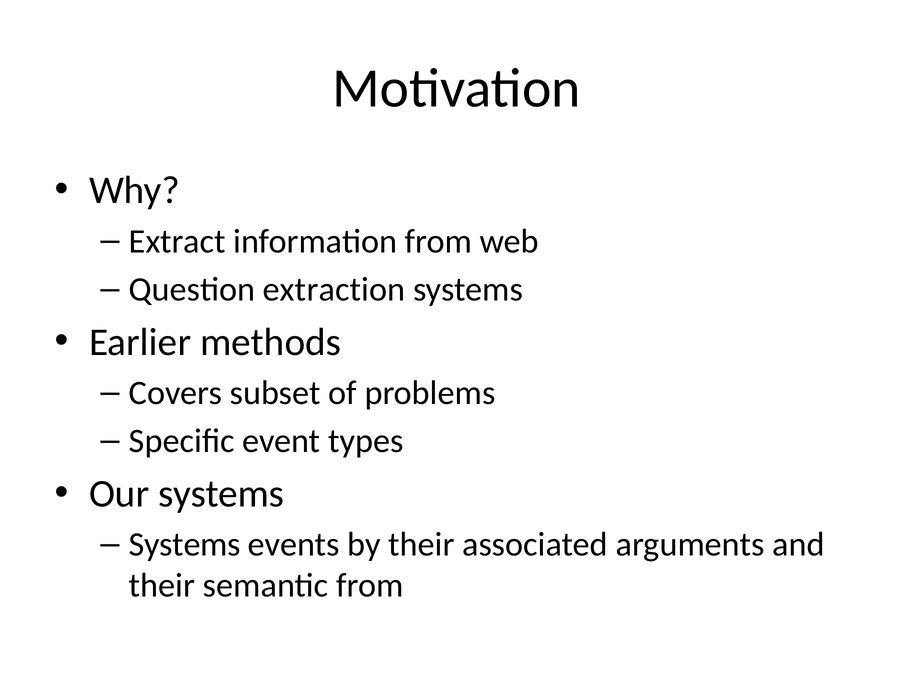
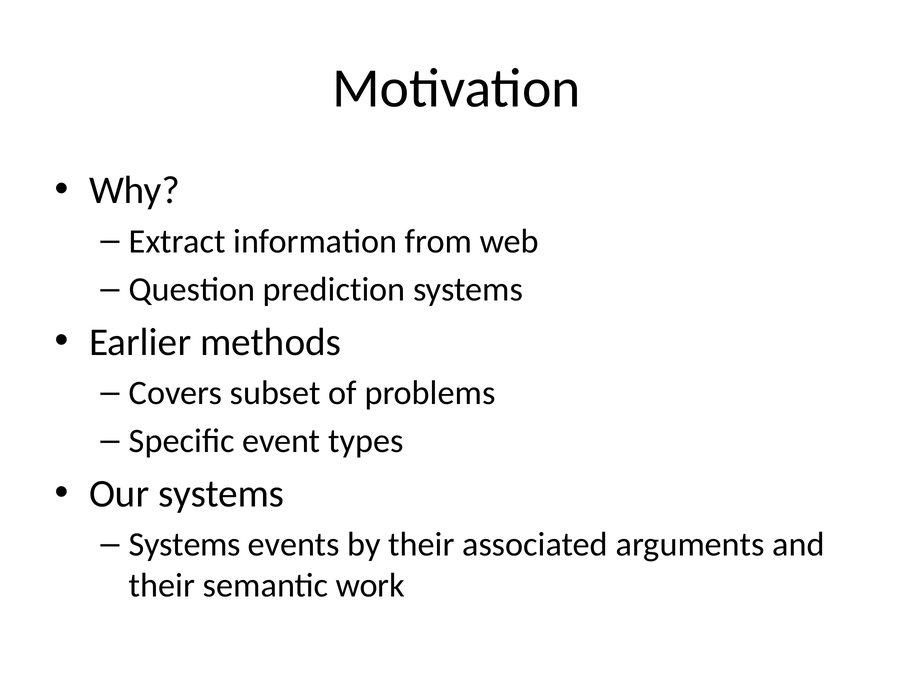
extraction: extraction -> prediction
semantic from: from -> work
